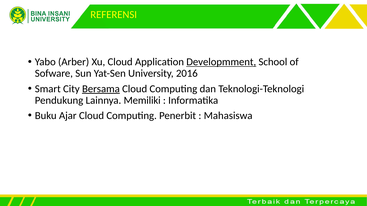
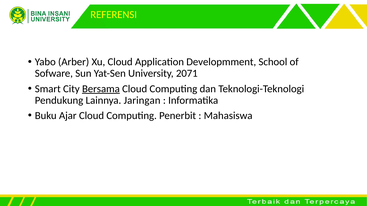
Developmment underline: present -> none
2016: 2016 -> 2071
Memiliki: Memiliki -> Jaringan
